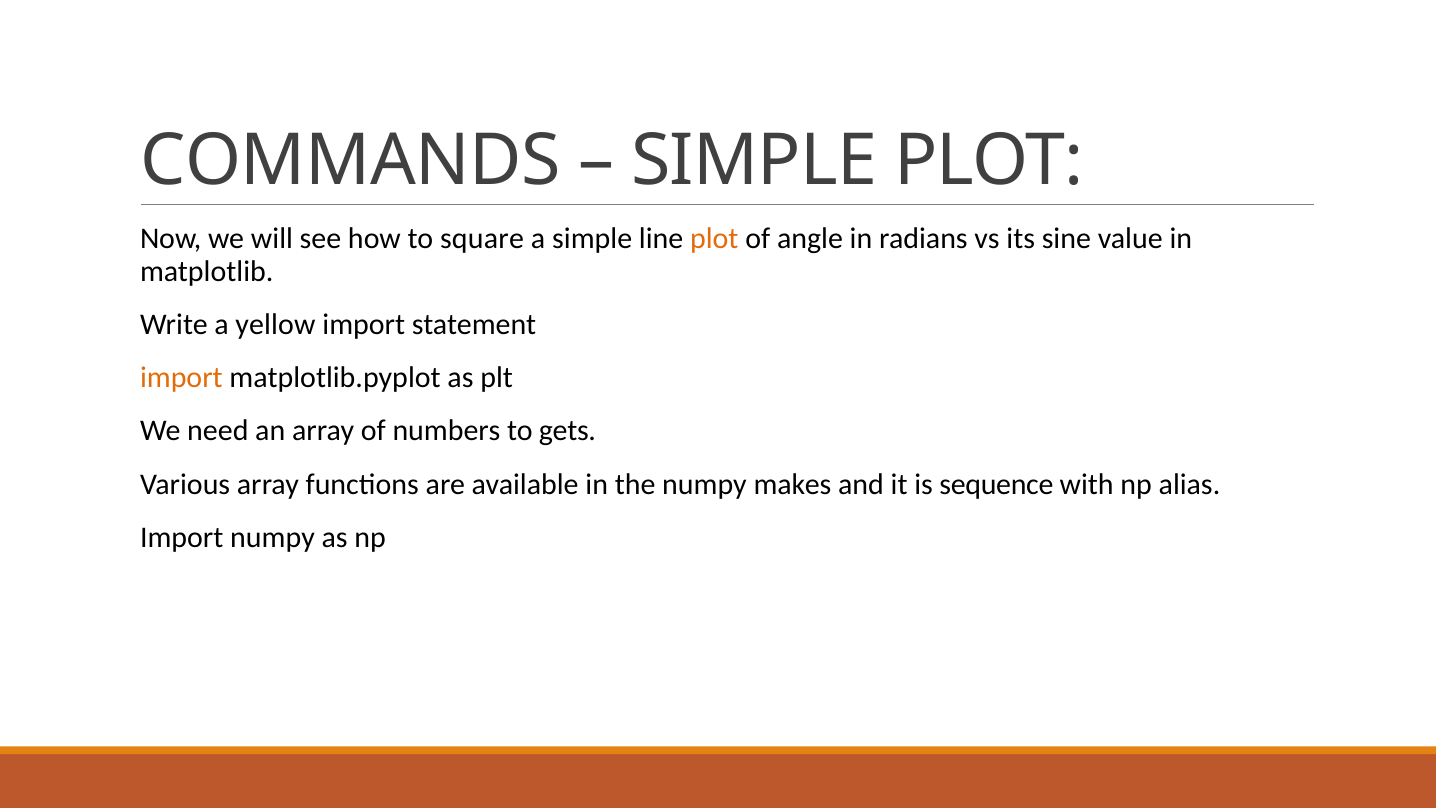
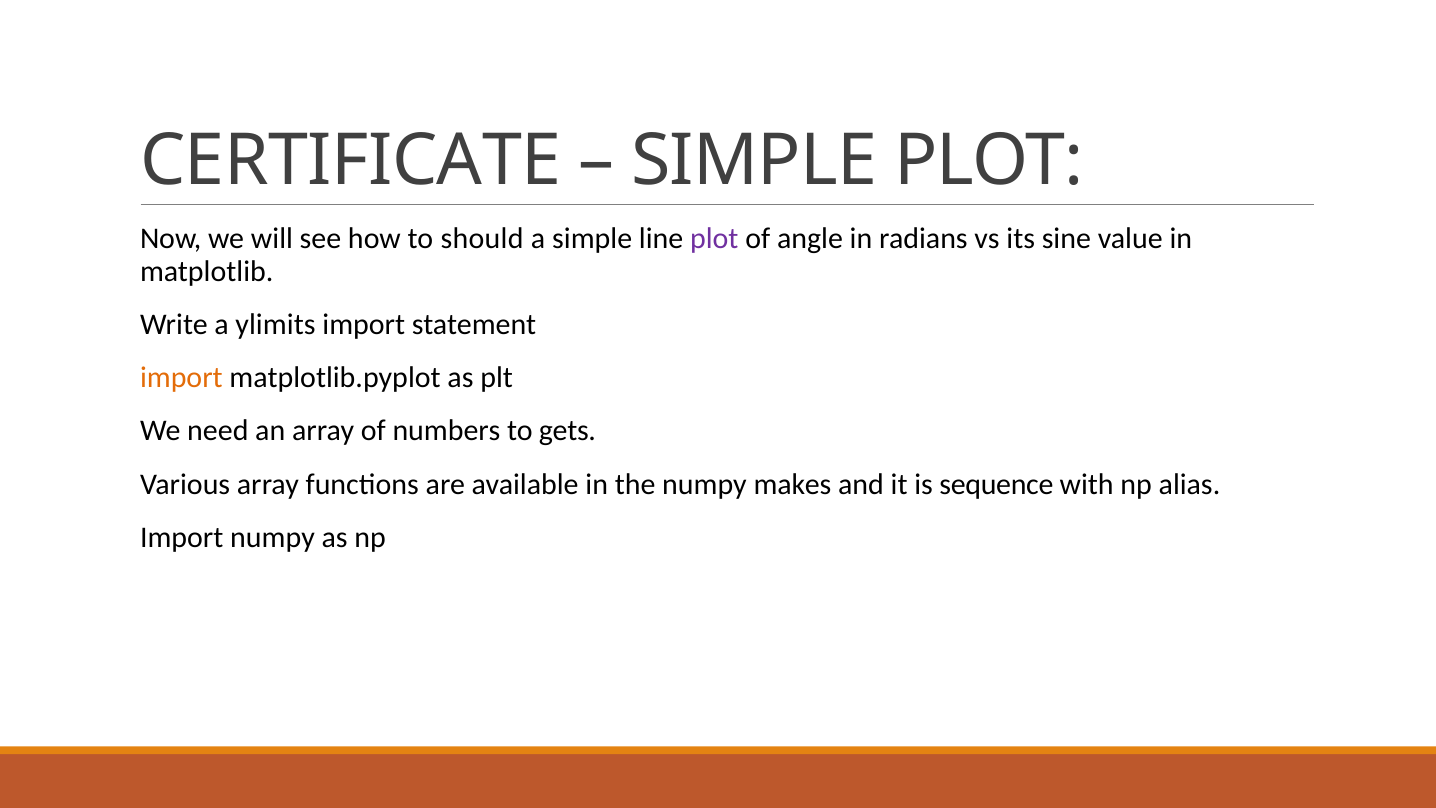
COMMANDS: COMMANDS -> CERTIFICATE
square: square -> should
plot at (714, 239) colour: orange -> purple
yellow: yellow -> ylimits
